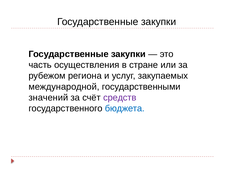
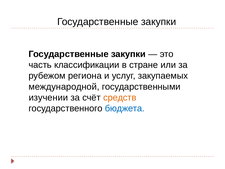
осуществления: осуществления -> классификации
значений: значений -> изучении
средств colour: purple -> orange
